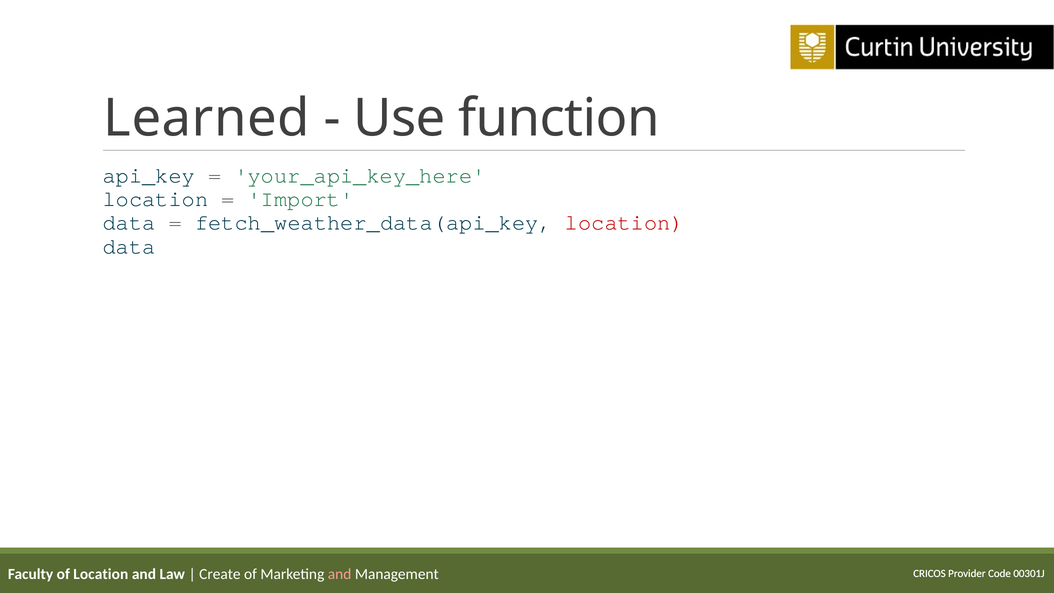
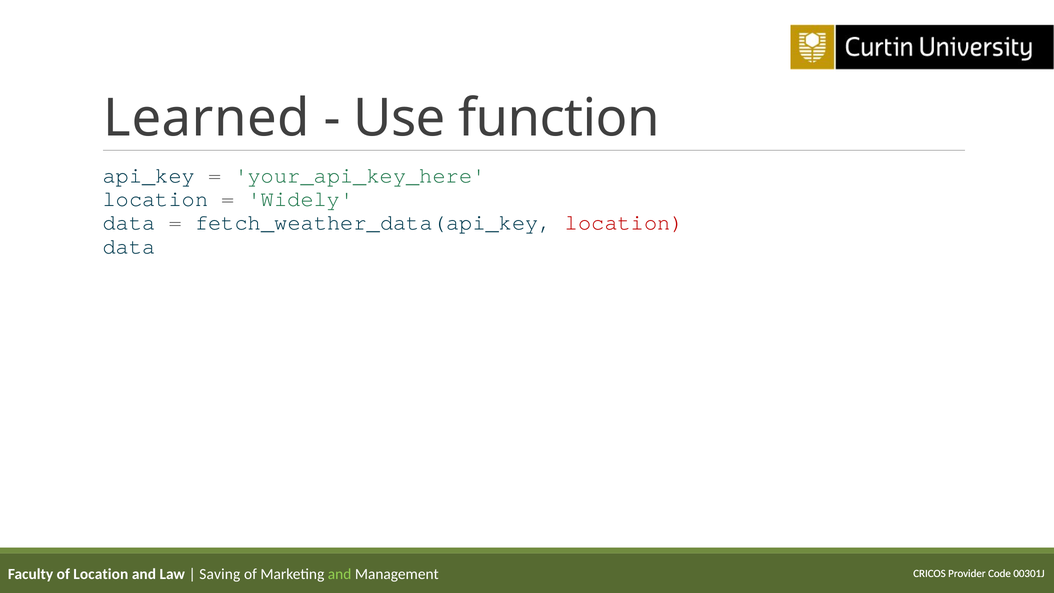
Import: Import -> Widely
Create: Create -> Saving
and at (340, 574) colour: pink -> light green
